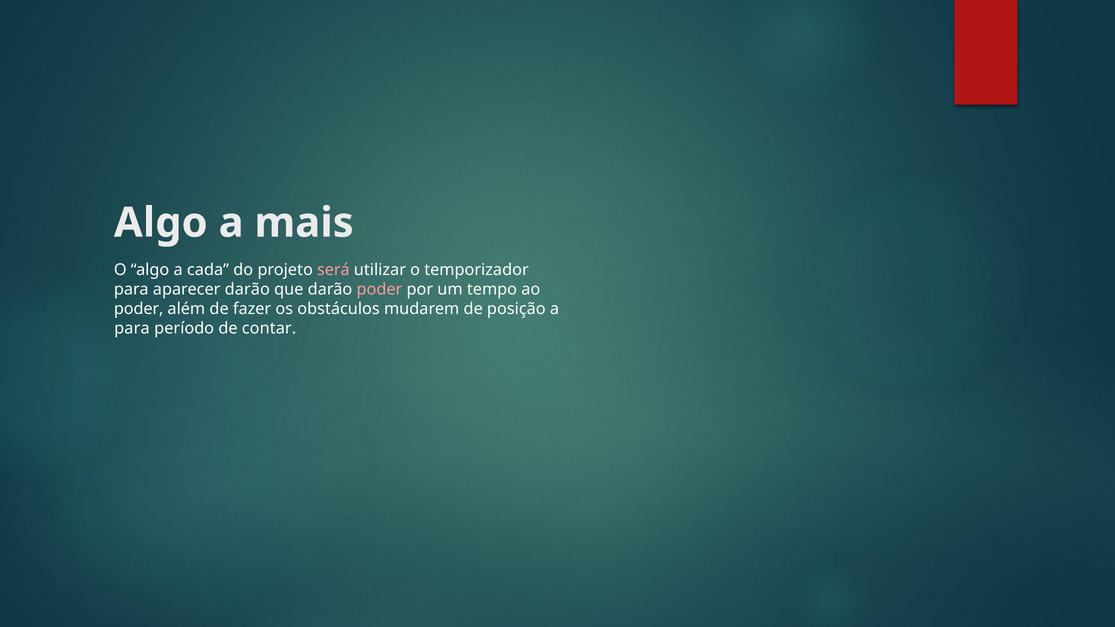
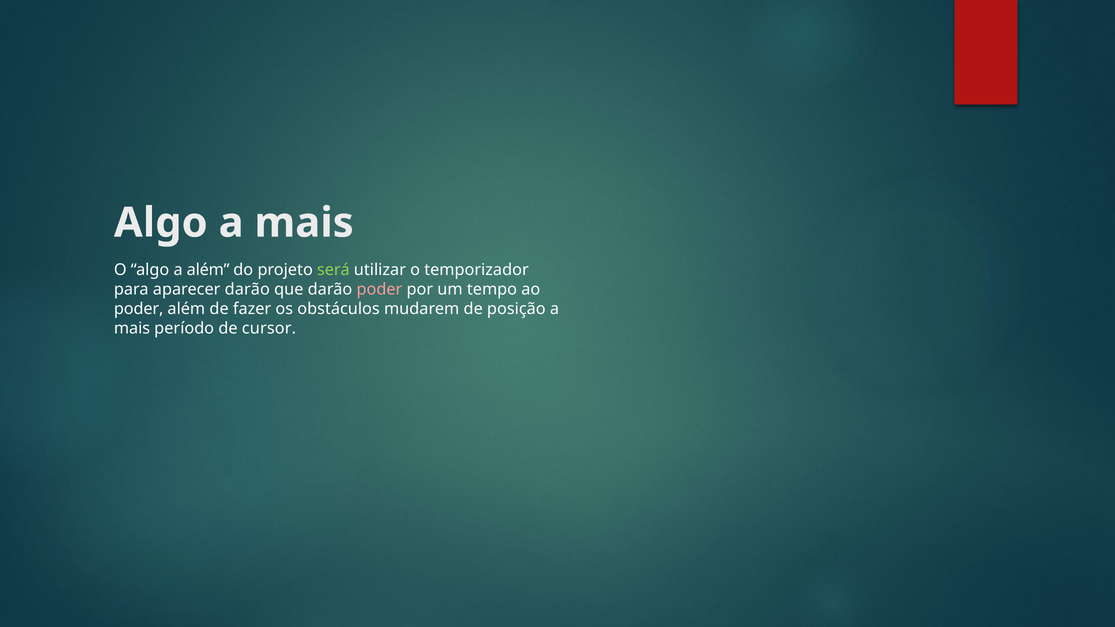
a cada: cada -> além
será colour: pink -> light green
para at (132, 328): para -> mais
contar: contar -> cursor
